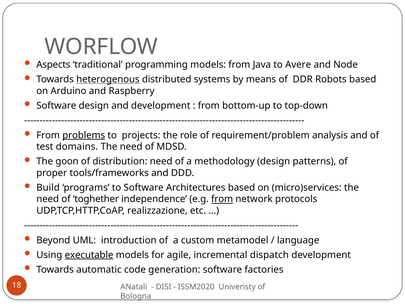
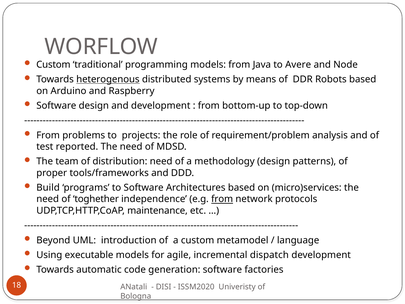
Aspects at (53, 65): Aspects -> Custom
problems underline: present -> none
domains: domains -> reported
goon: goon -> team
realizzazione: realizzazione -> maintenance
executable underline: present -> none
